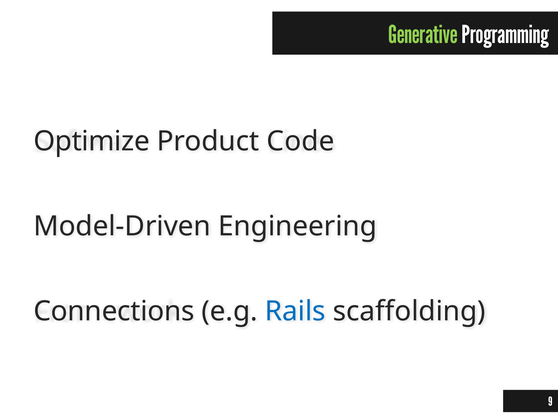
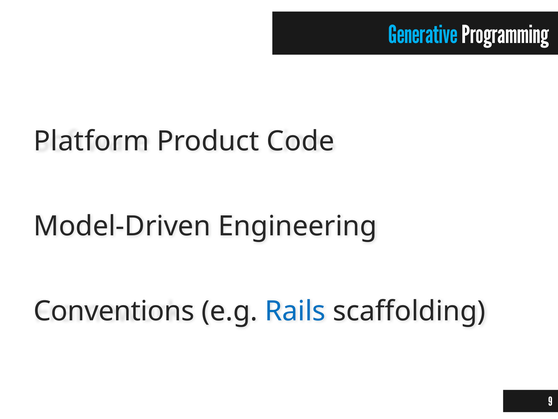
Generative colour: light green -> light blue
Optimize: Optimize -> Platform
Connections: Connections -> Conventions
